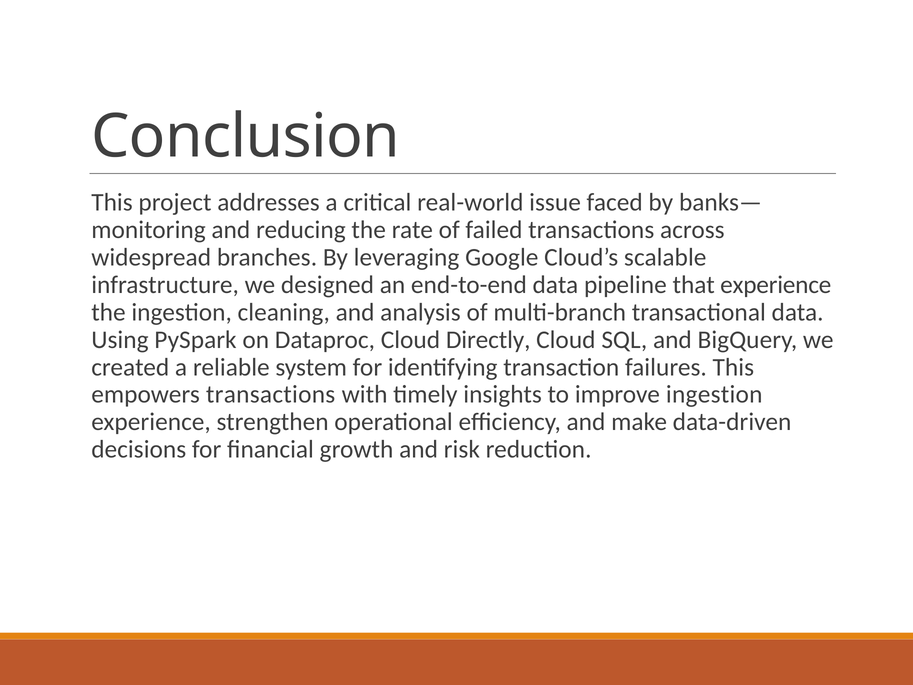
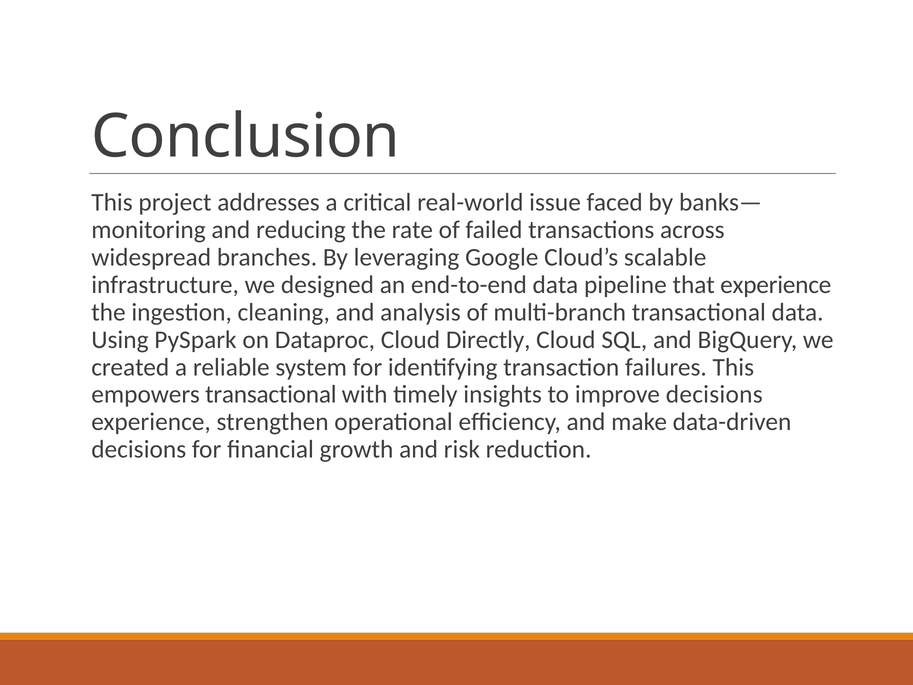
empowers transactions: transactions -> transactional
improve ingestion: ingestion -> decisions
